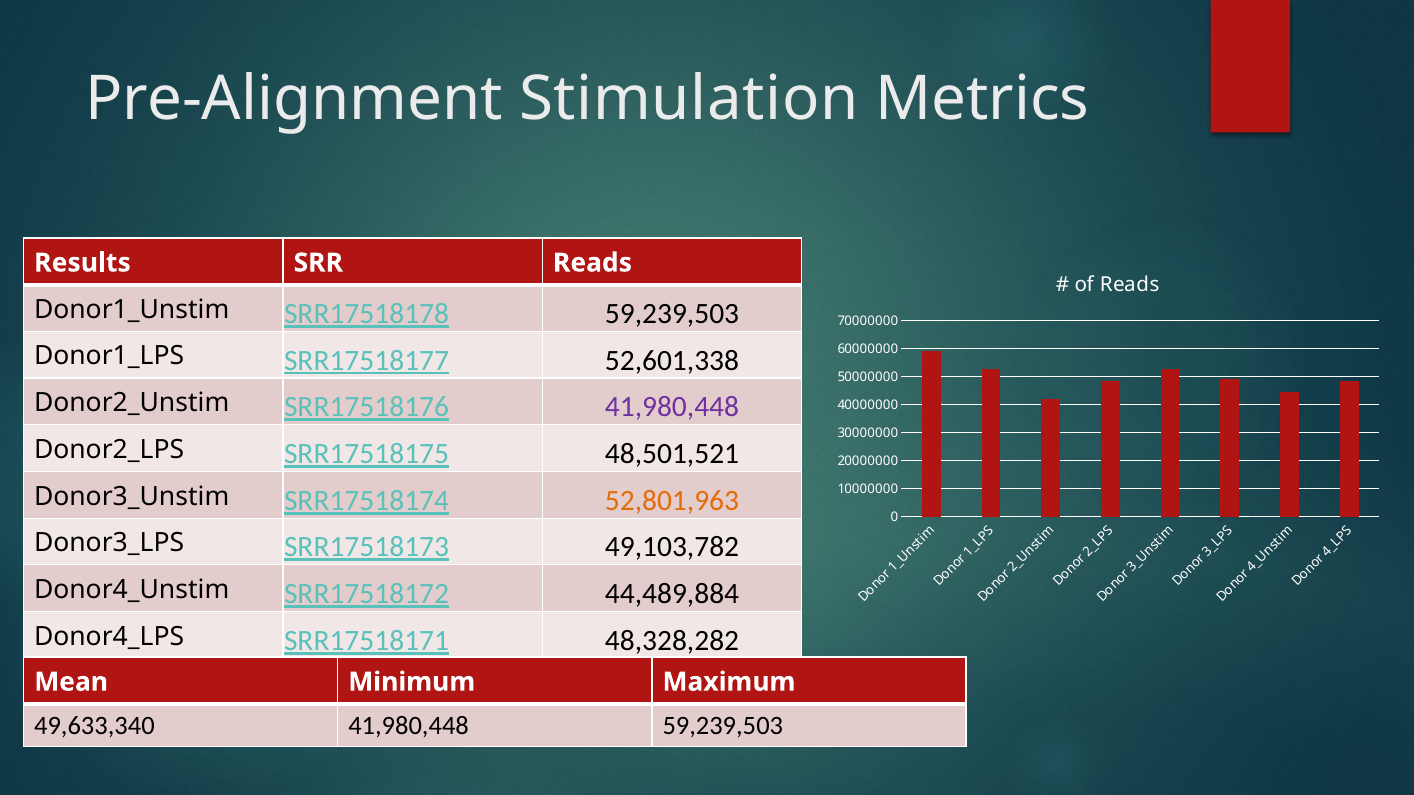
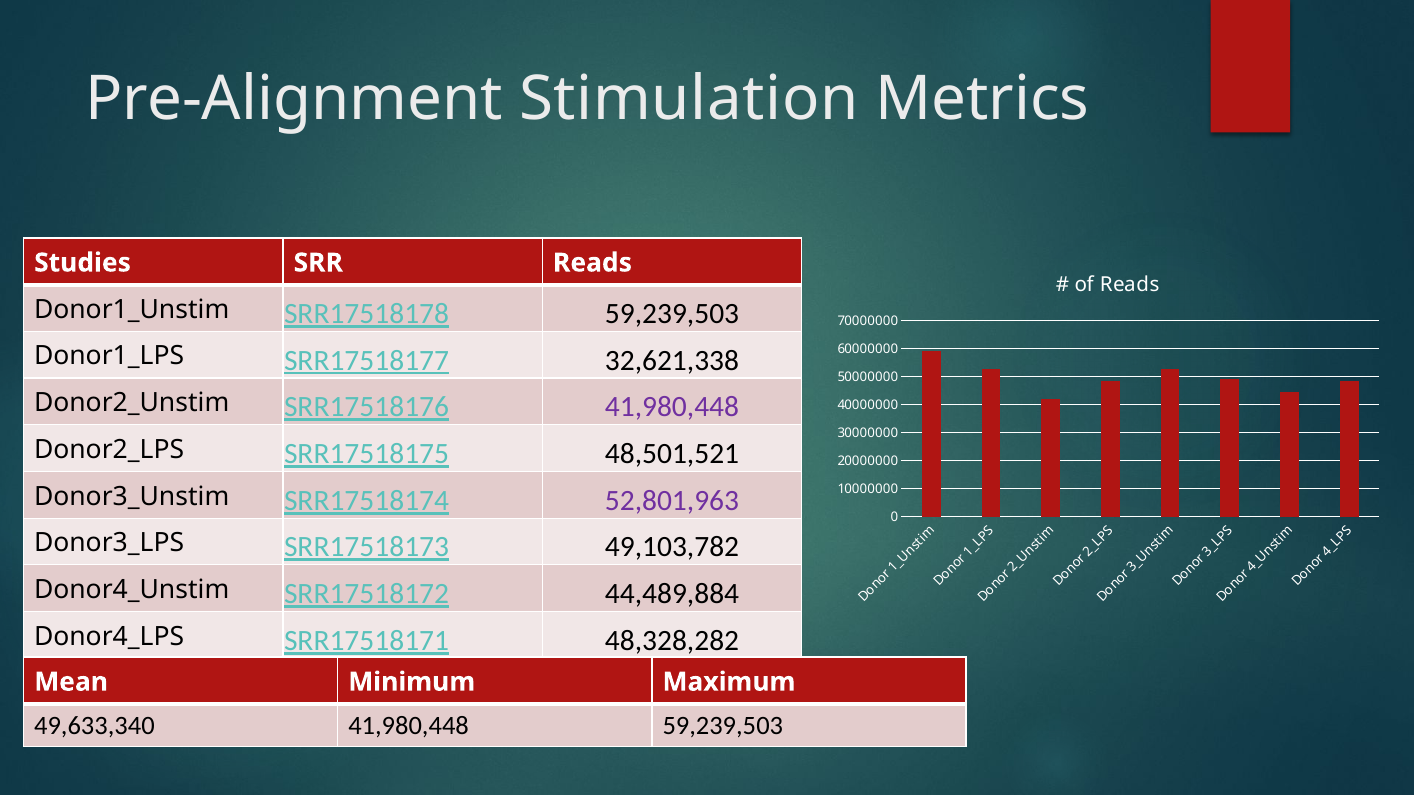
Results: Results -> Studies
52,601,338: 52,601,338 -> 32,621,338
52,801,963 colour: orange -> purple
